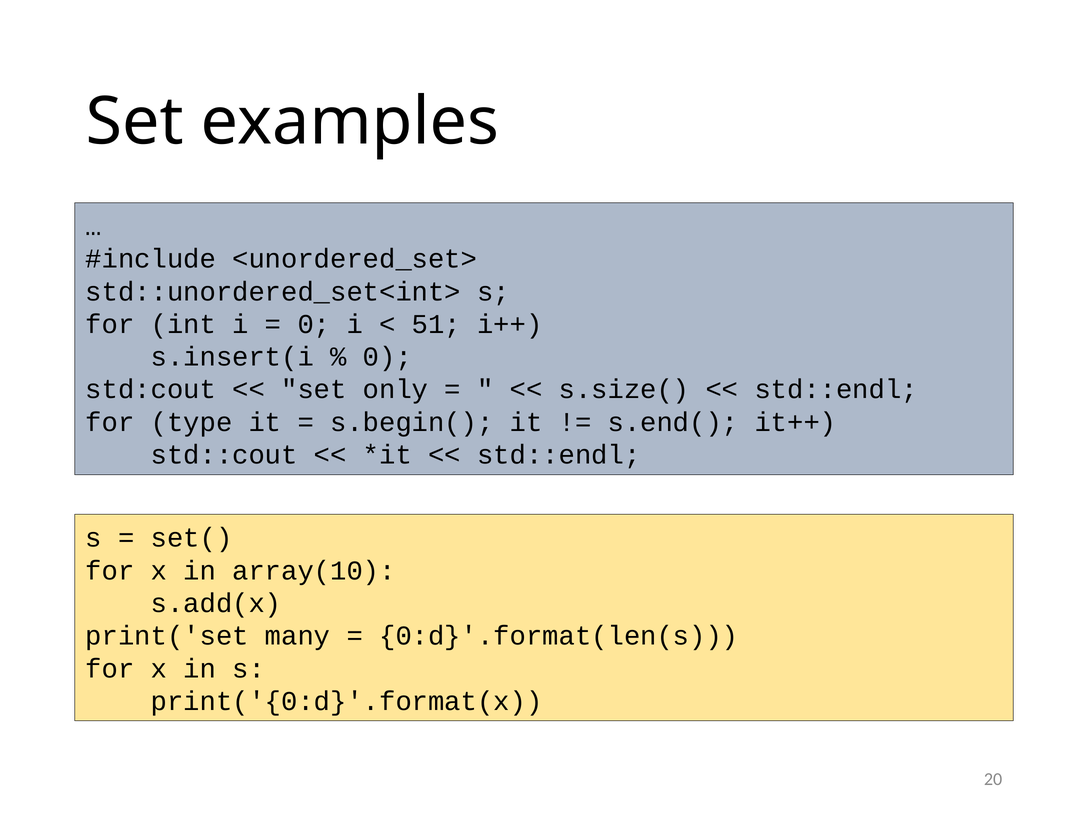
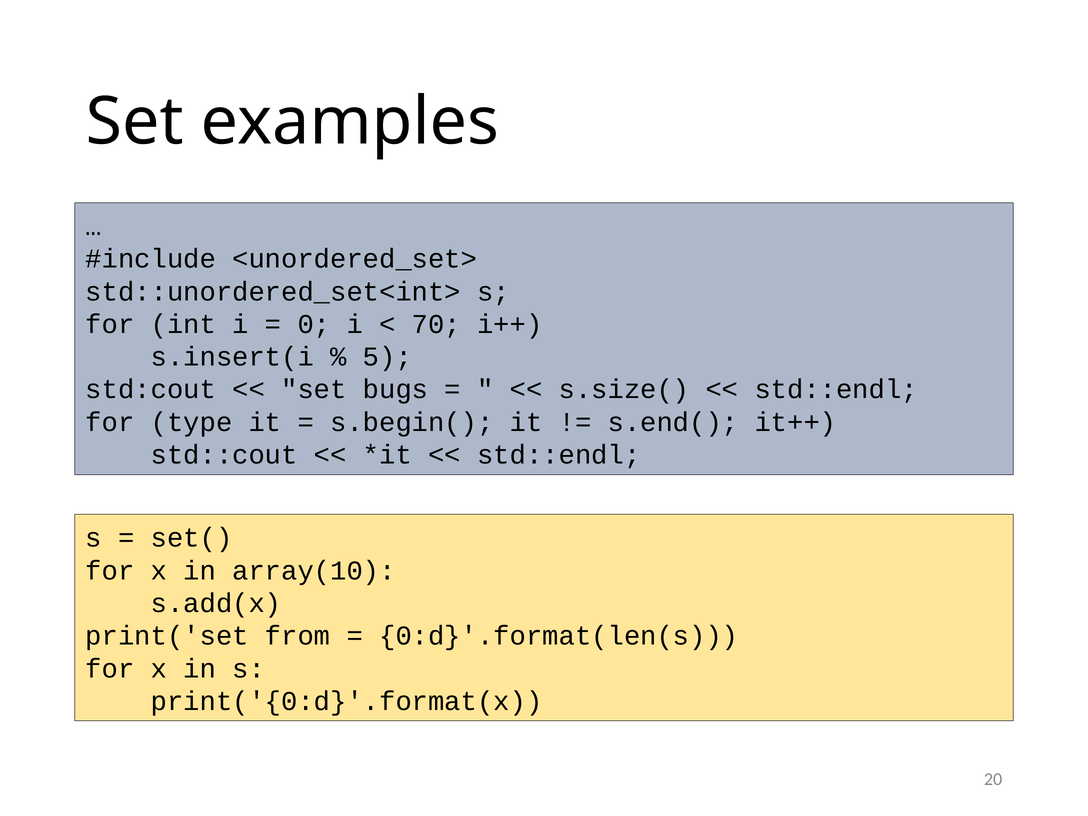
51: 51 -> 70
0 at (387, 357): 0 -> 5
only: only -> bugs
many: many -> from
